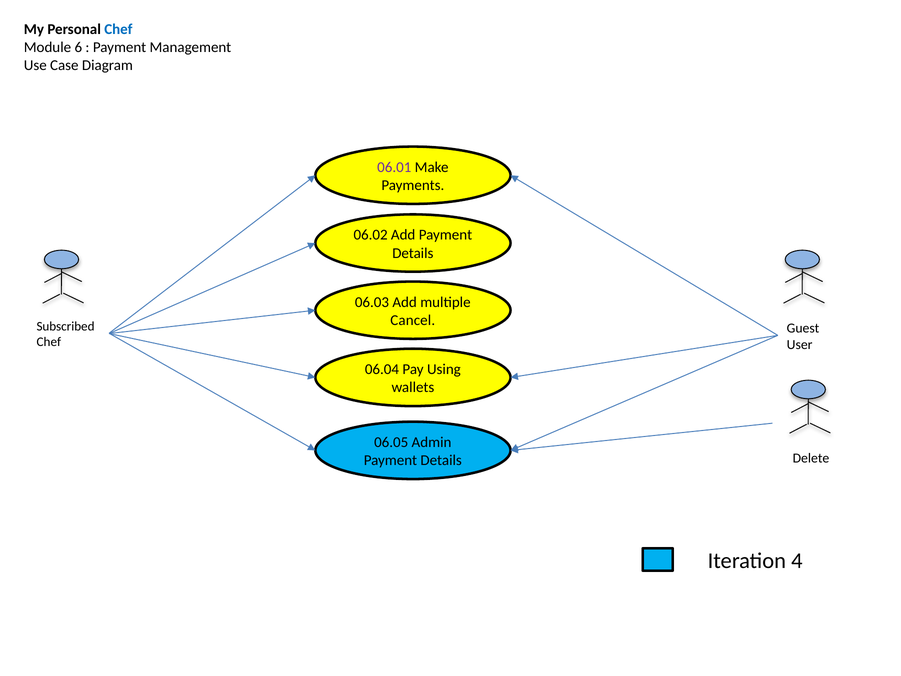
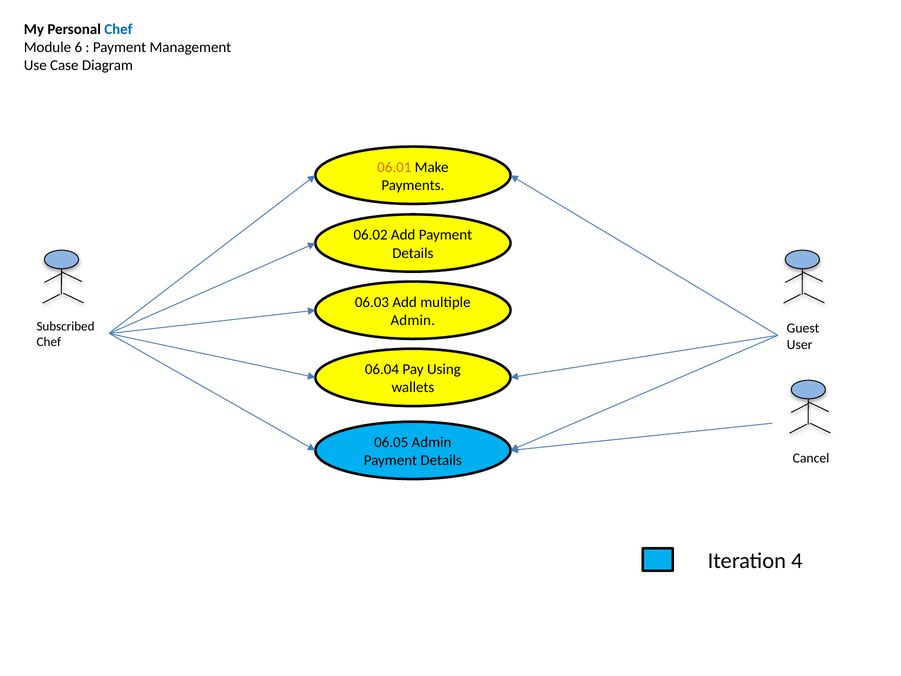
06.01 colour: purple -> orange
Cancel at (413, 320): Cancel -> Admin
Delete: Delete -> Cancel
